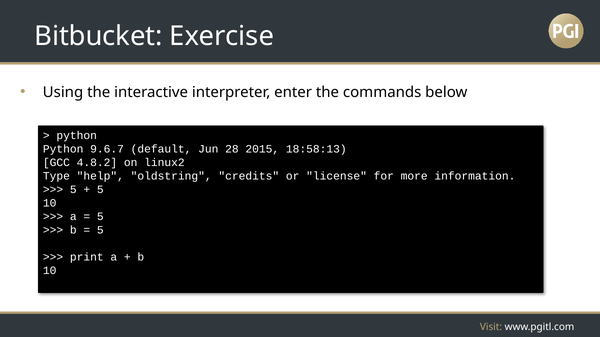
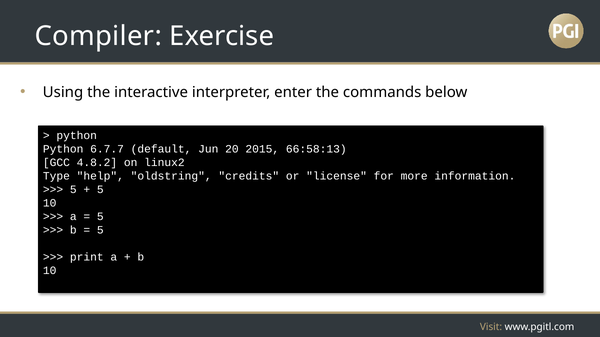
Bitbucket: Bitbucket -> Compiler
9.6.7: 9.6.7 -> 6.7.7
28: 28 -> 20
18:58:13: 18:58:13 -> 66:58:13
